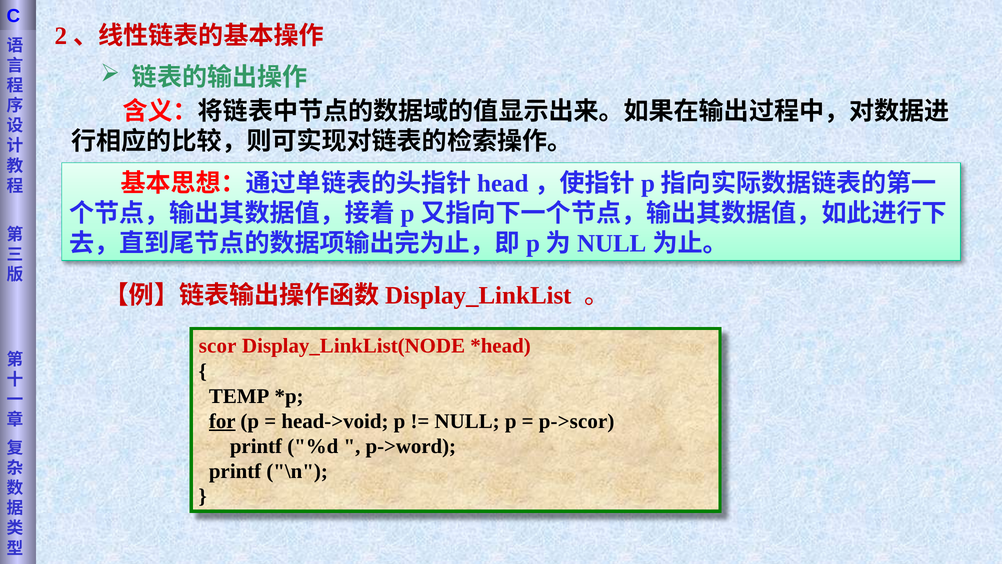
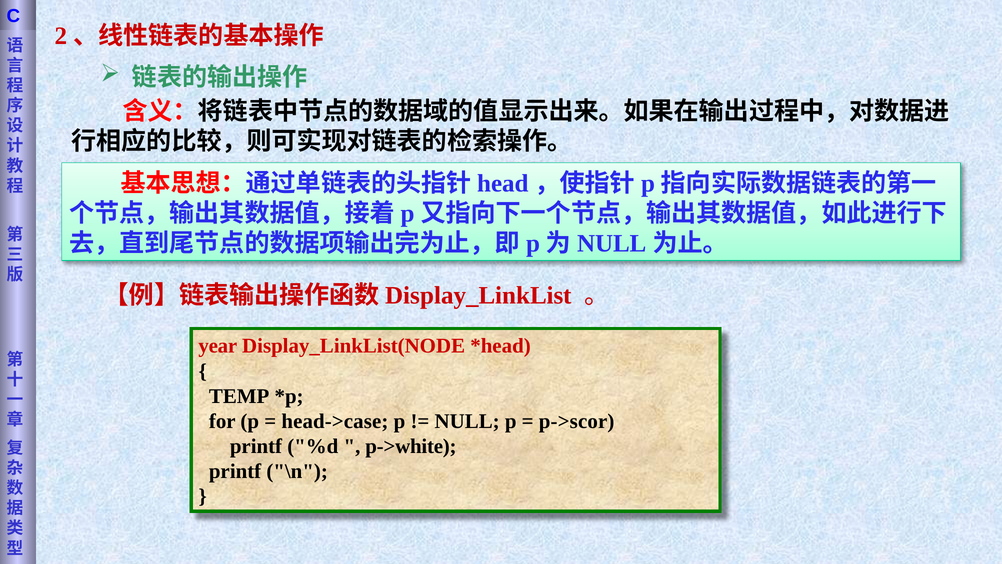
scor: scor -> year
for underline: present -> none
head->void: head->void -> head->case
p->word: p->word -> p->white
